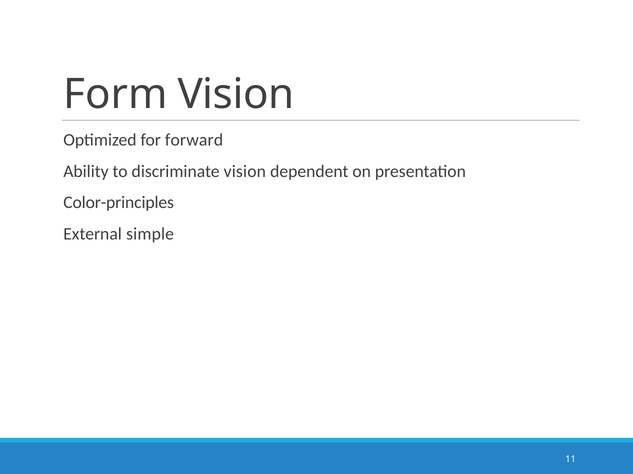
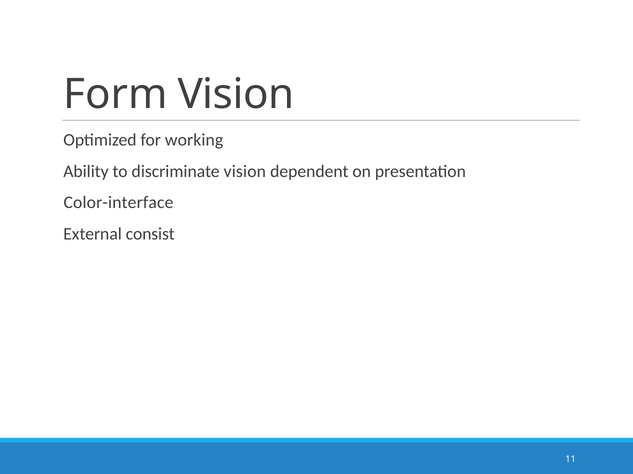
forward: forward -> working
Color-principles: Color-principles -> Color-interface
simple: simple -> consist
